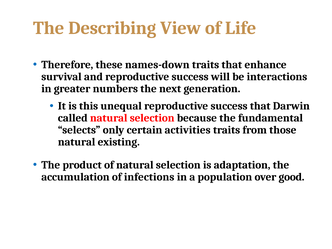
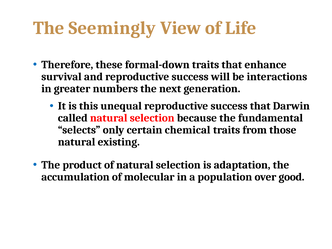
Describing: Describing -> Seemingly
names-down: names-down -> formal-down
activities: activities -> chemical
infections: infections -> molecular
